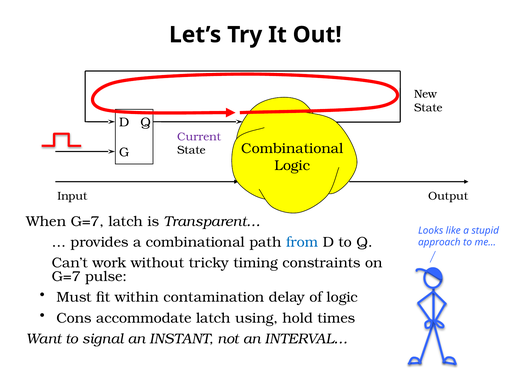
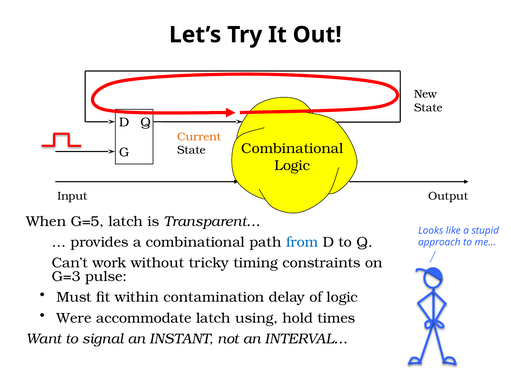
Current colour: purple -> orange
When G=7: G=7 -> G=5
G=7 at (66, 277): G=7 -> G=3
Cons: Cons -> Were
